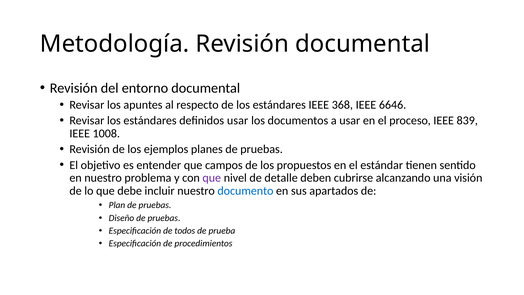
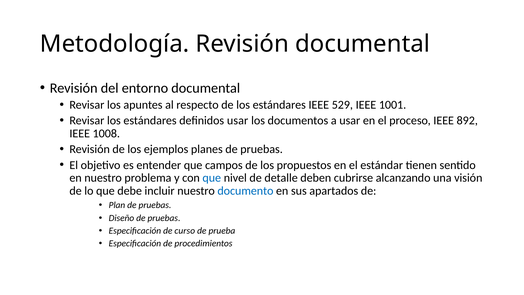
368: 368 -> 529
6646: 6646 -> 1001
839: 839 -> 892
que at (212, 178) colour: purple -> blue
todos: todos -> curso
